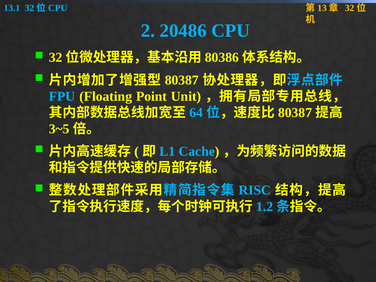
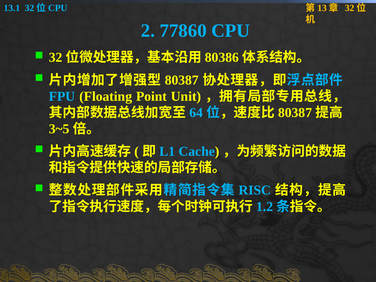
20486: 20486 -> 77860
